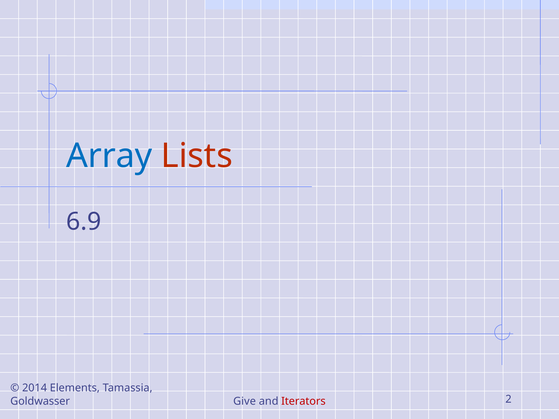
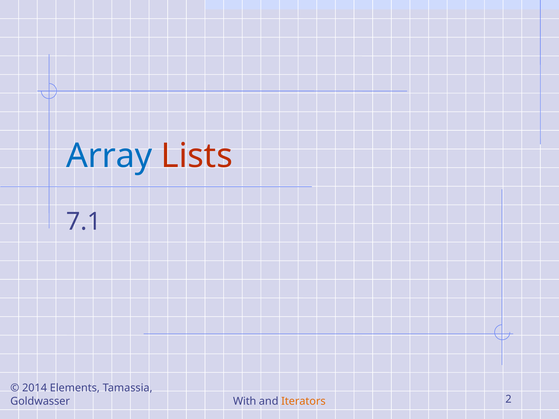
6.9: 6.9 -> 7.1
Give: Give -> With
Iterators colour: red -> orange
